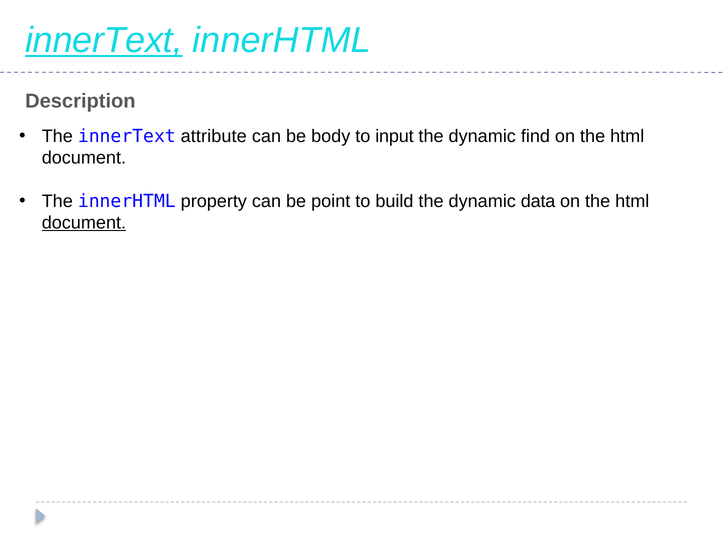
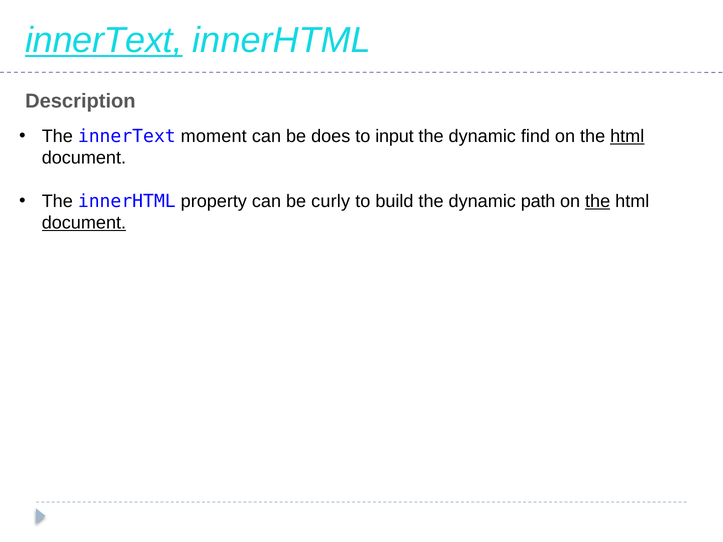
attribute: attribute -> moment
body: body -> does
html at (627, 136) underline: none -> present
point: point -> curly
data: data -> path
the at (598, 201) underline: none -> present
